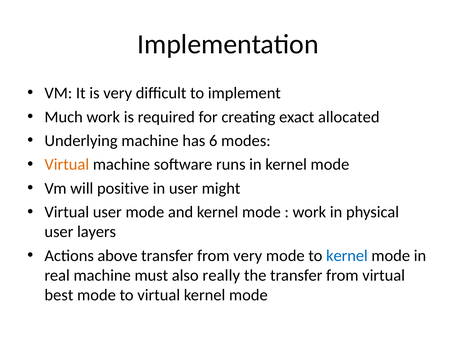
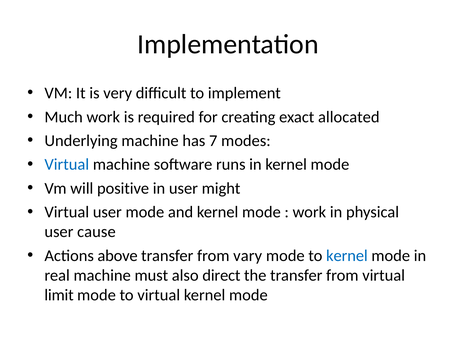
6: 6 -> 7
Virtual at (67, 165) colour: orange -> blue
layers: layers -> cause
from very: very -> vary
really: really -> direct
best: best -> limit
